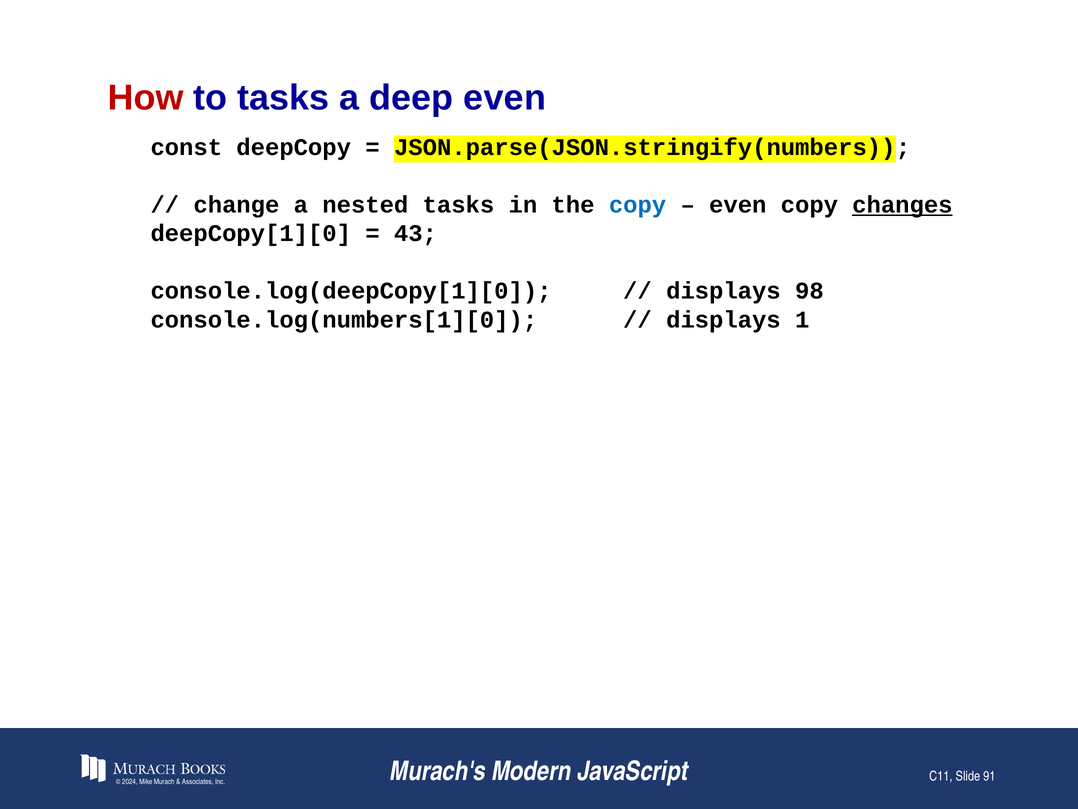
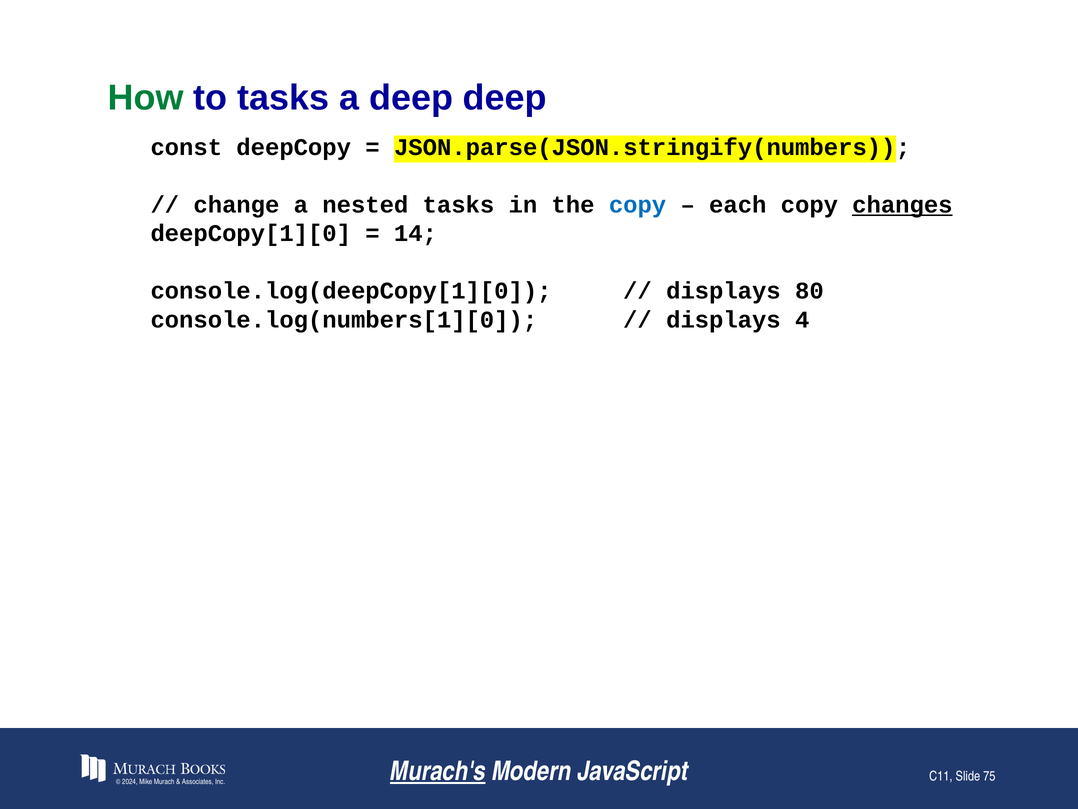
How colour: red -> green
deep even: even -> deep
even at (738, 205): even -> each
43: 43 -> 14
98: 98 -> 80
1: 1 -> 4
Murach's underline: none -> present
91: 91 -> 75
